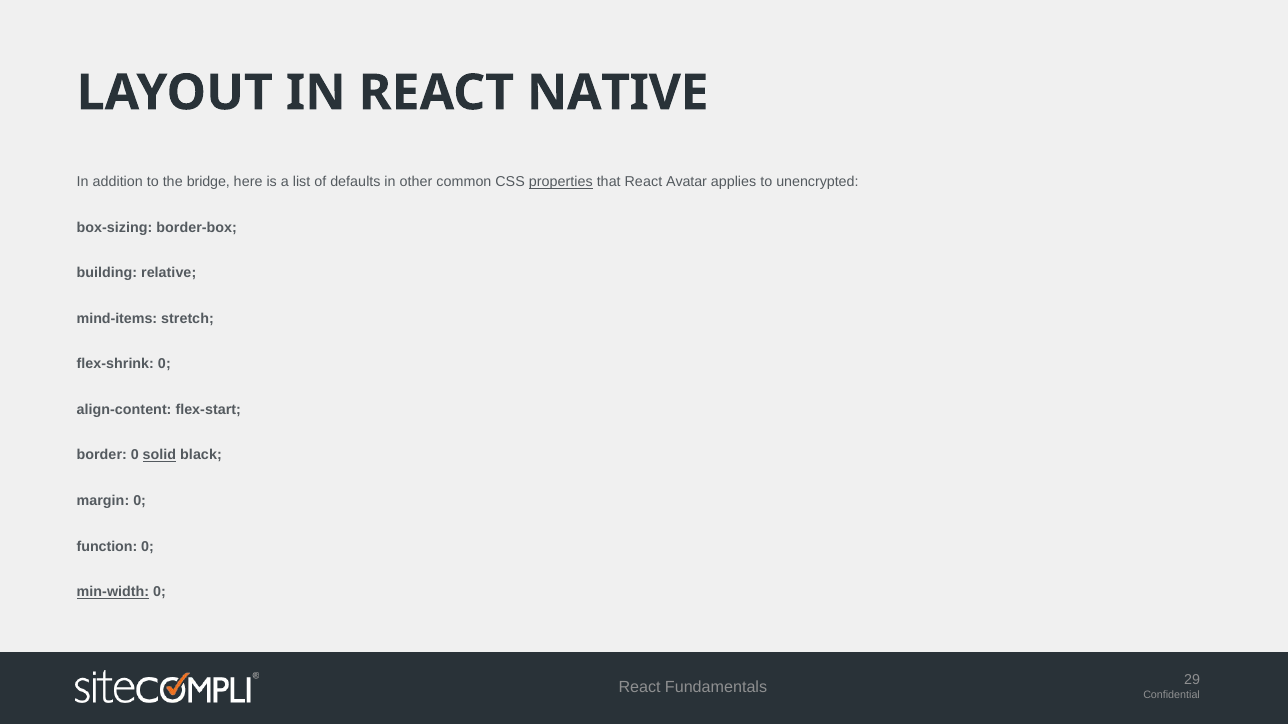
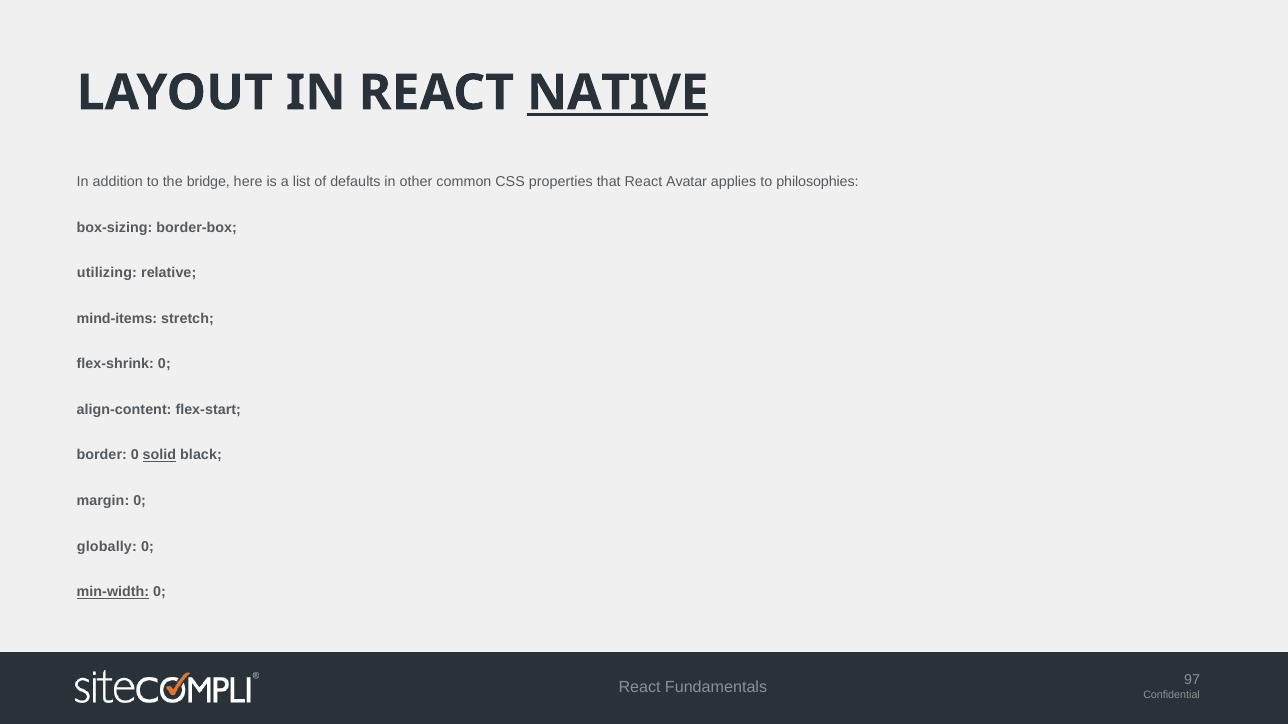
NATIVE underline: none -> present
properties underline: present -> none
unencrypted: unencrypted -> philosophies
building: building -> utilizing
function: function -> globally
29: 29 -> 97
